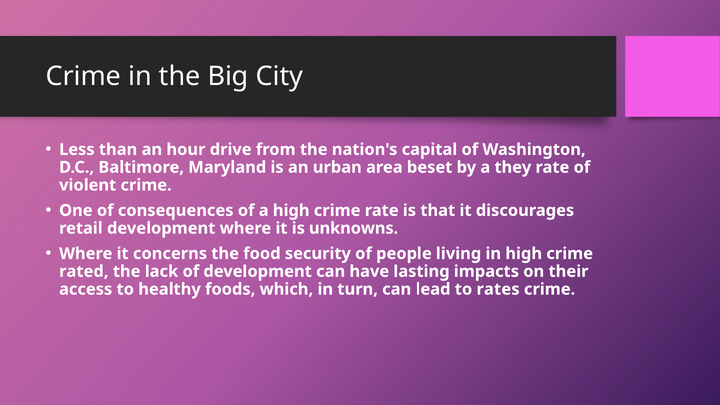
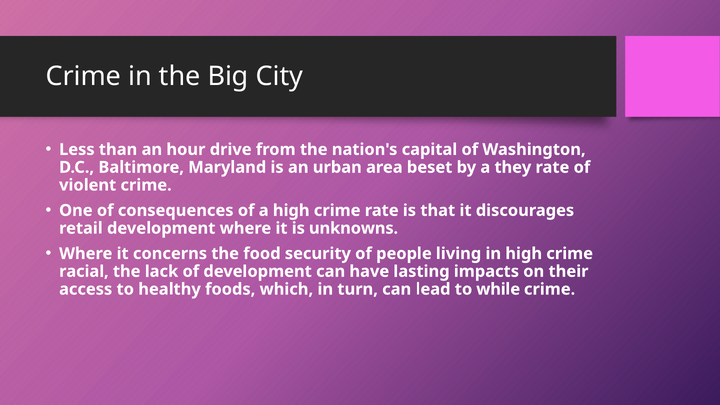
rated: rated -> racial
rates: rates -> while
